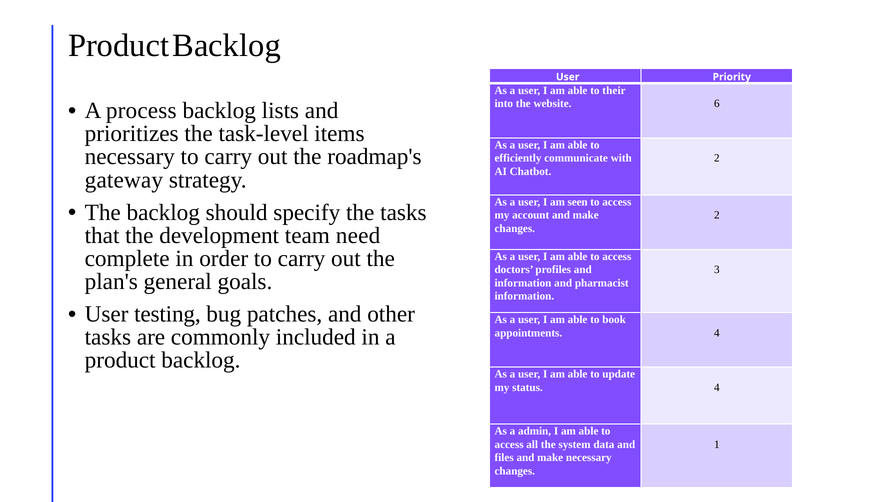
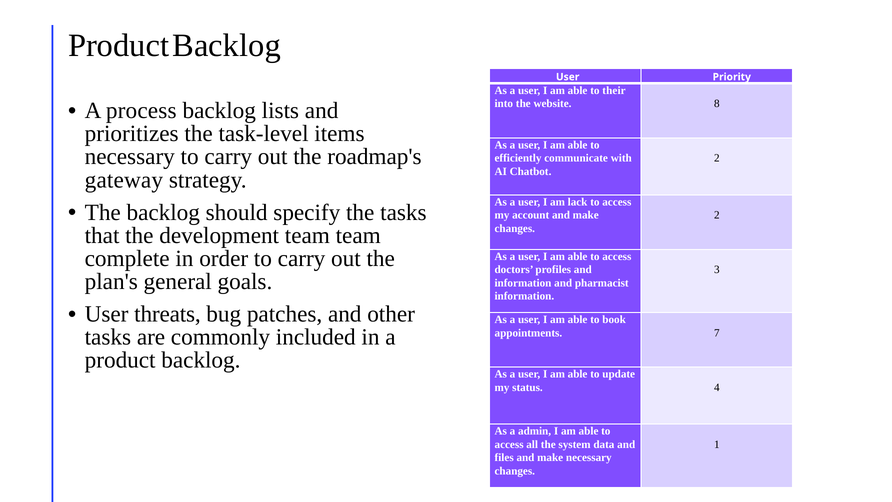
6: 6 -> 8
seen: seen -> lack
team need: need -> team
testing: testing -> threats
appointments 4: 4 -> 7
